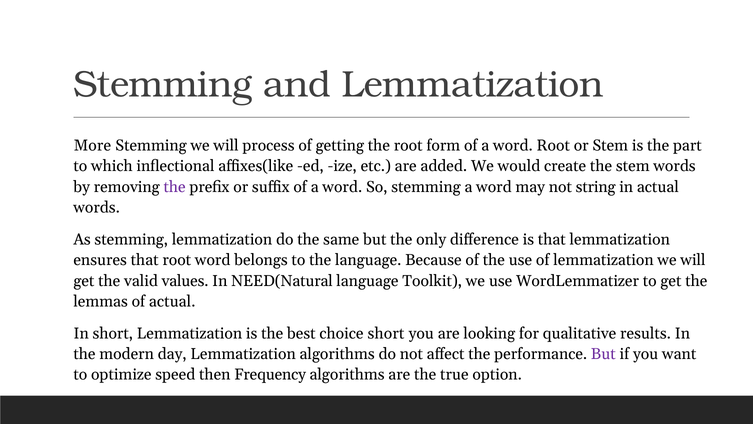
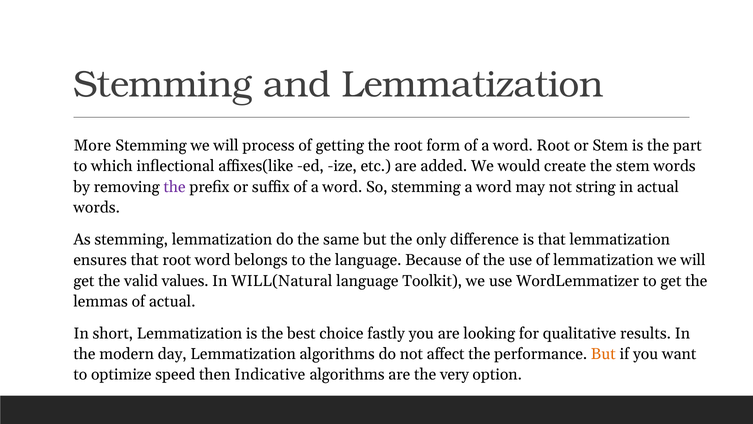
NEED(Natural: NEED(Natural -> WILL(Natural
choice short: short -> fastly
But at (603, 354) colour: purple -> orange
Frequency: Frequency -> Indicative
true: true -> very
